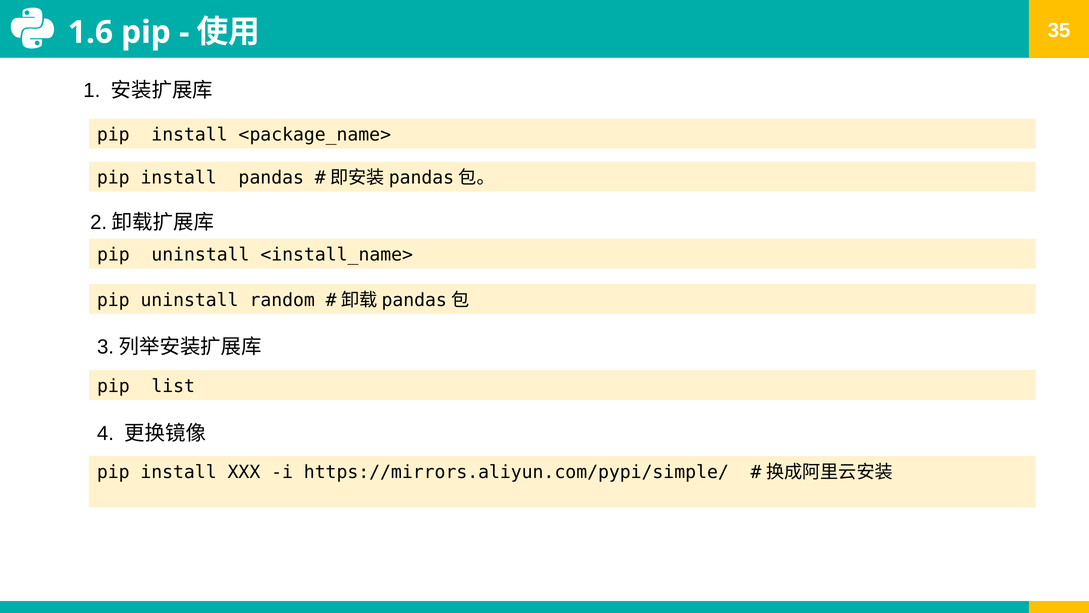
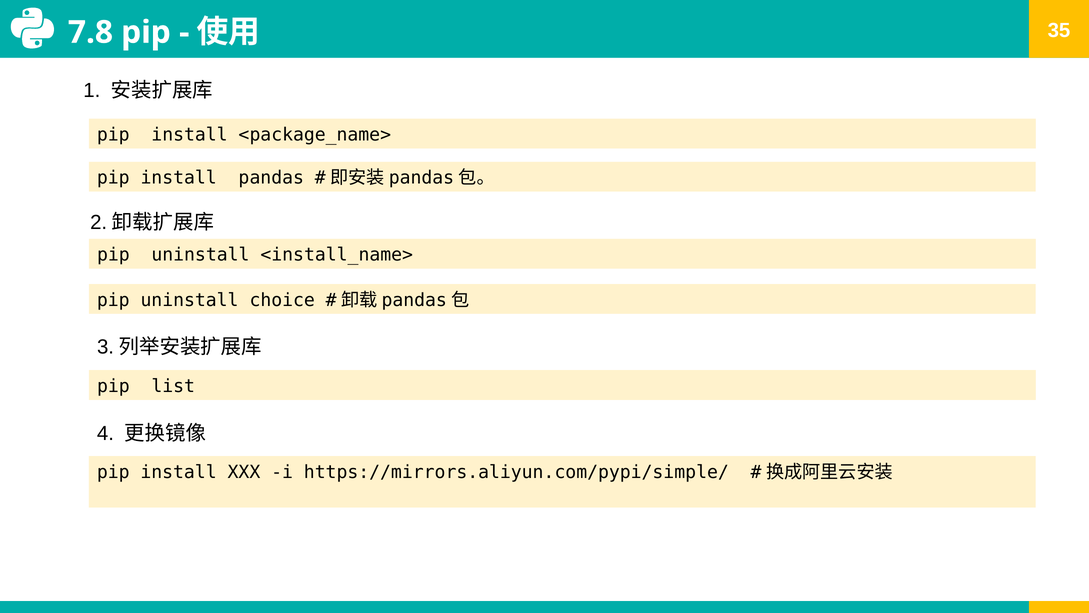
1.6: 1.6 -> 7.8
random: random -> choice
